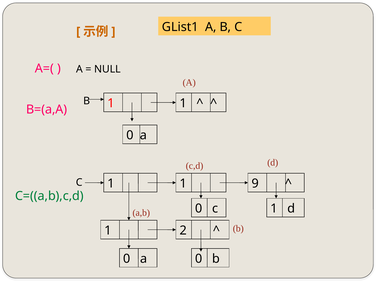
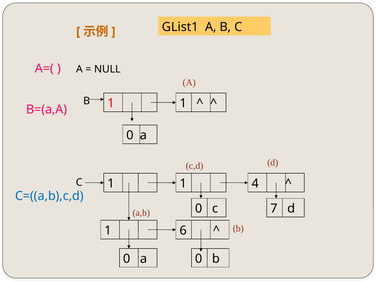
9: 9 -> 4
C=((a,b),c,d colour: green -> blue
c 1: 1 -> 7
2: 2 -> 6
